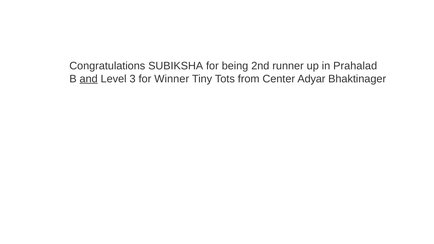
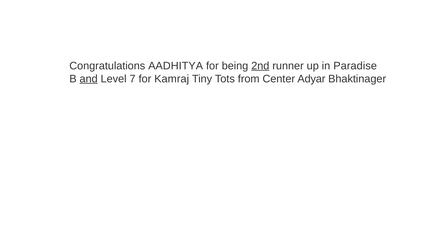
SUBIKSHA: SUBIKSHA -> AADHITYA
2nd underline: none -> present
Prahalad: Prahalad -> Paradise
3: 3 -> 7
Winner: Winner -> Kamraj
